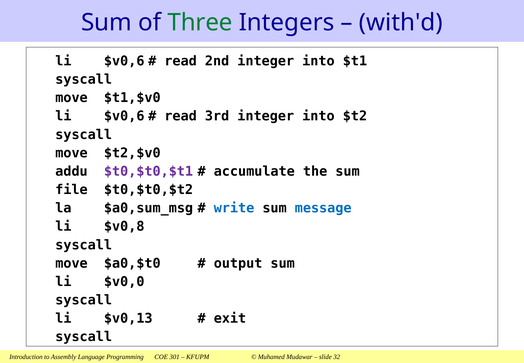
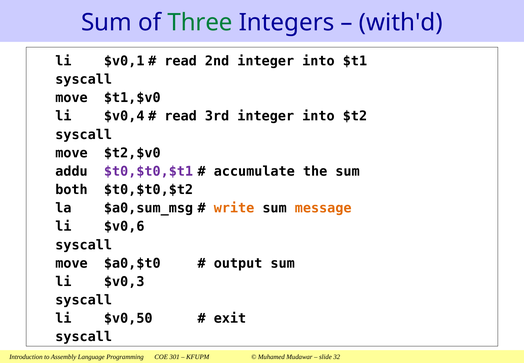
$v0,6 at (124, 61): $v0,6 -> $v0,1
$v0,6 at (124, 116): $v0,6 -> $v0,4
file: file -> both
write colour: blue -> orange
message colour: blue -> orange
$v0,8: $v0,8 -> $v0,6
$v0,0: $v0,0 -> $v0,3
$v0,13: $v0,13 -> $v0,50
